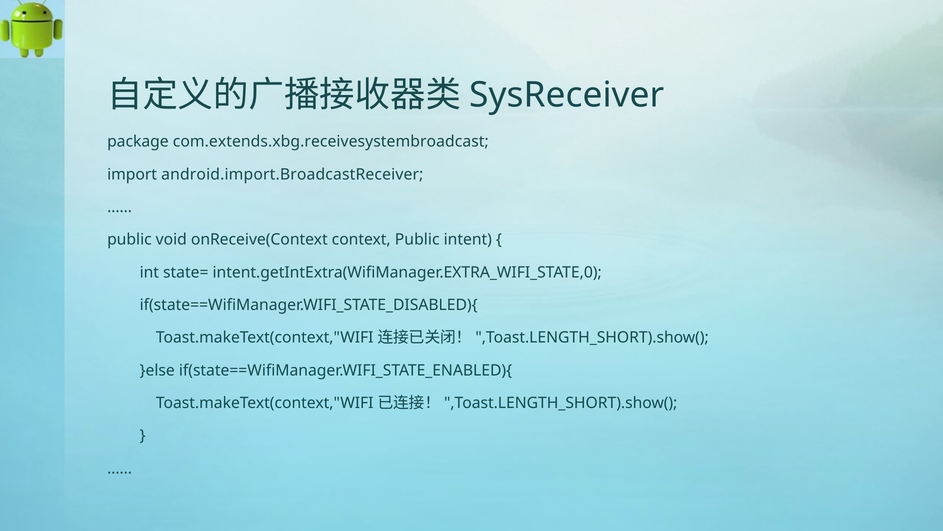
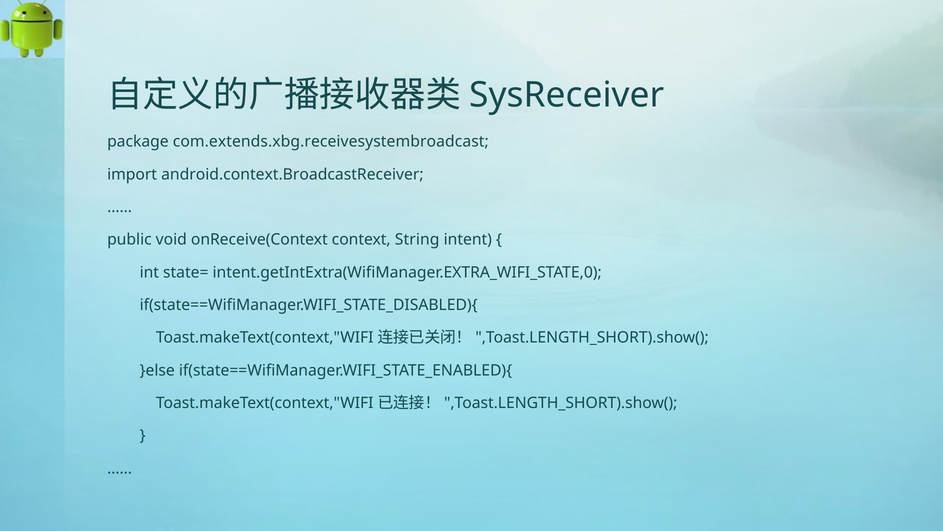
android.import.BroadcastReceiver: android.import.BroadcastReceiver -> android.context.BroadcastReceiver
context Public: Public -> String
